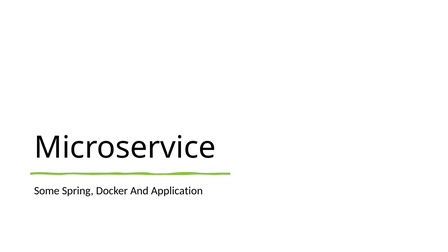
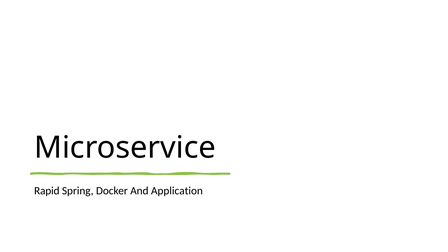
Some: Some -> Rapid
